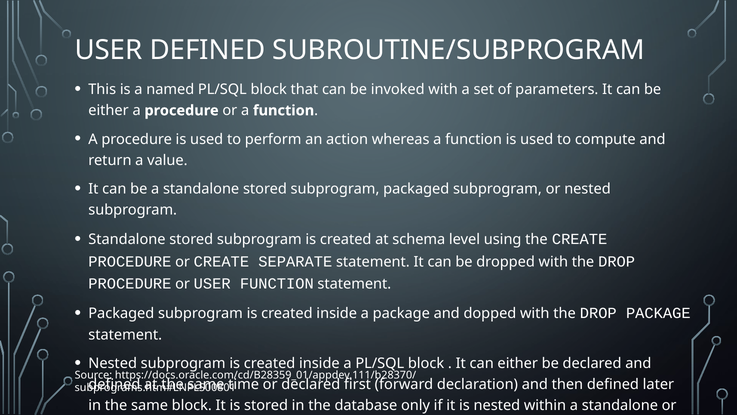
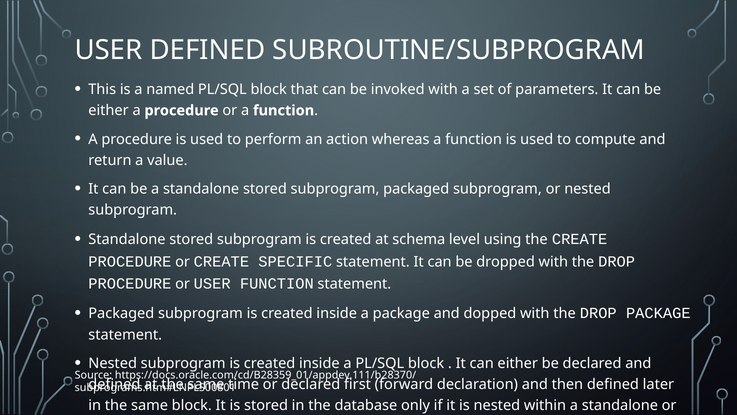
SEPARATE: SEPARATE -> SPECIFIC
